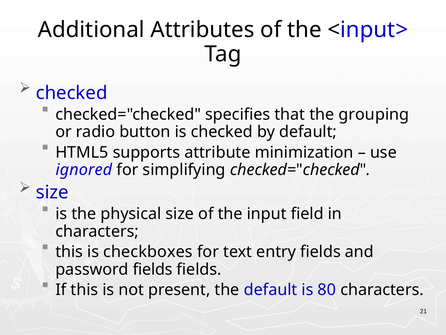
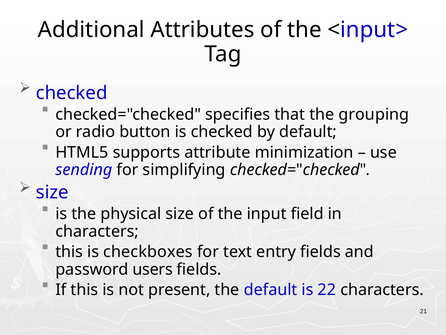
ignored: ignored -> sending
password fields: fields -> users
80: 80 -> 22
